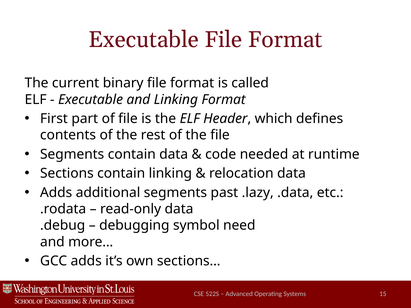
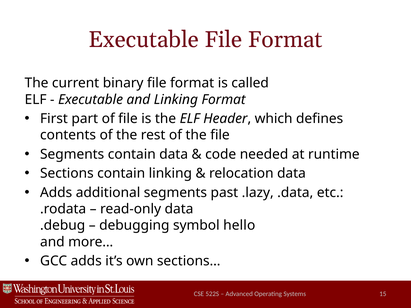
need: need -> hello
